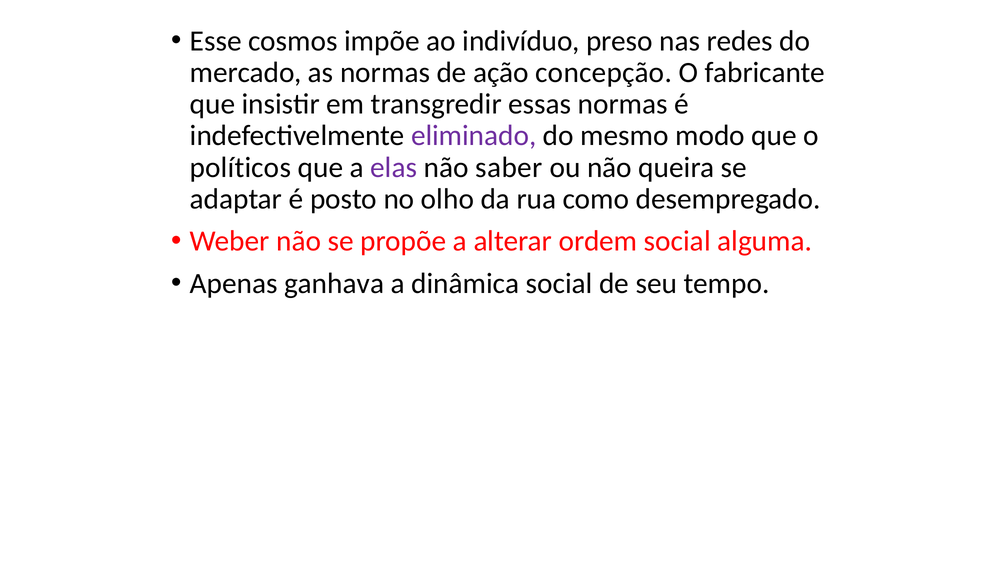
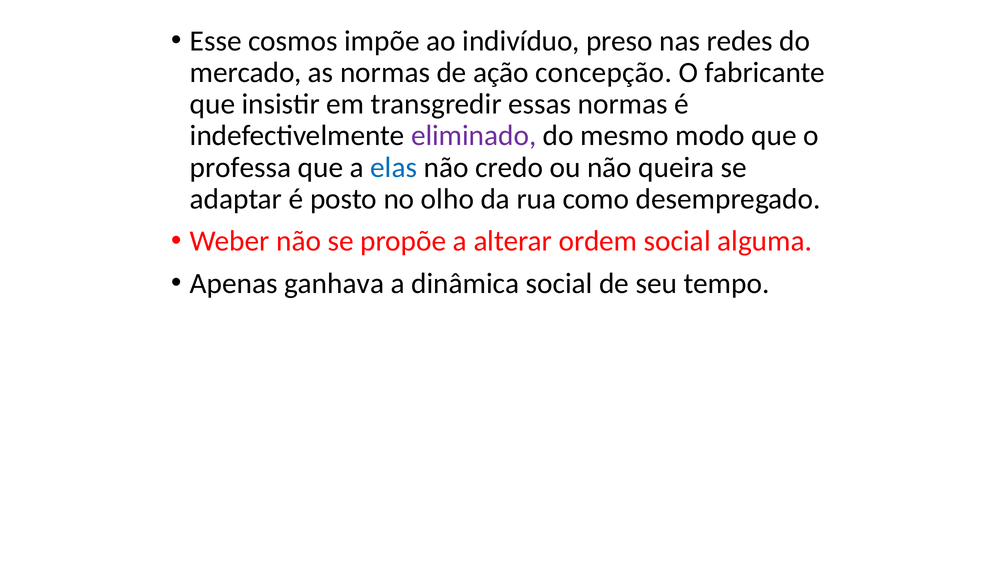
políticos: políticos -> professa
elas colour: purple -> blue
saber: saber -> credo
